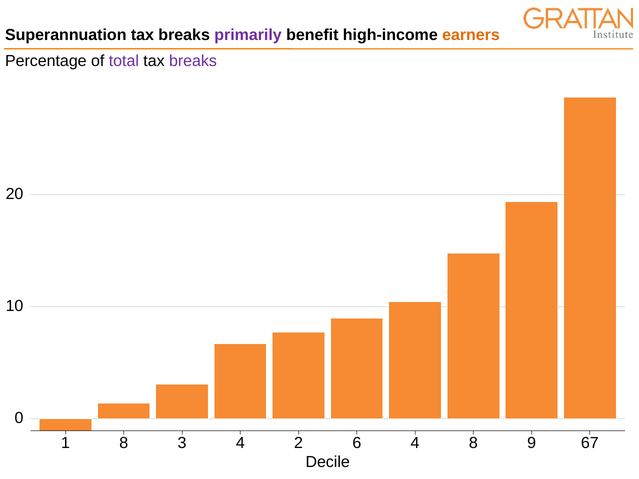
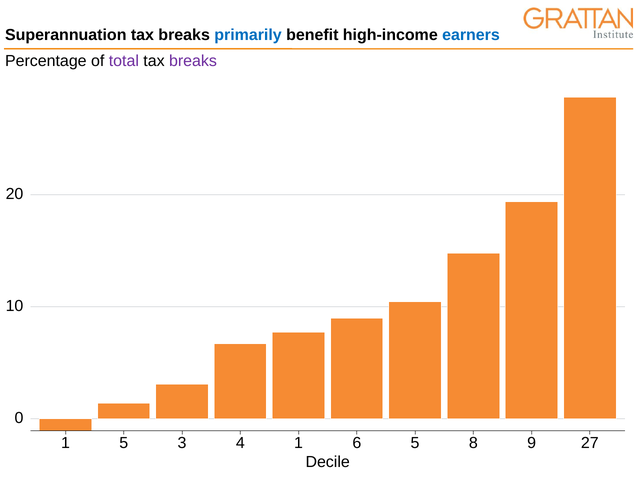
primarily colour: purple -> blue
earners colour: orange -> blue
1 8: 8 -> 5
4 2: 2 -> 1
6 4: 4 -> 5
67: 67 -> 27
